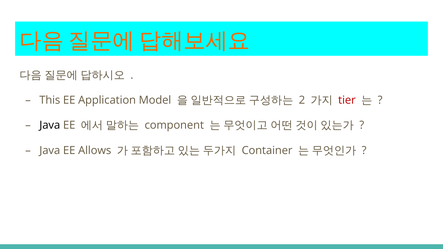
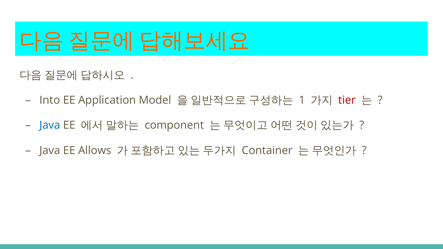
This: This -> Into
2: 2 -> 1
Java at (50, 125) colour: black -> blue
